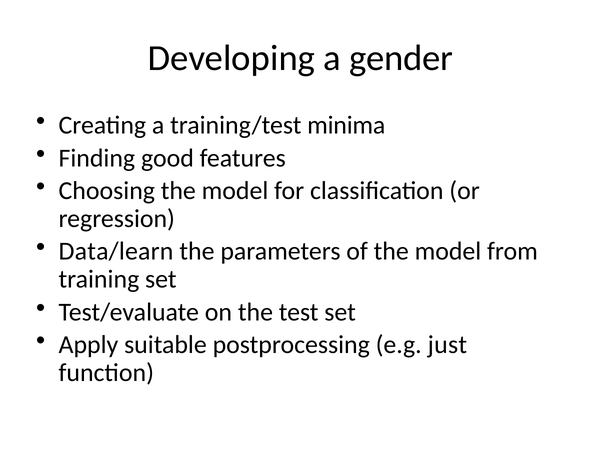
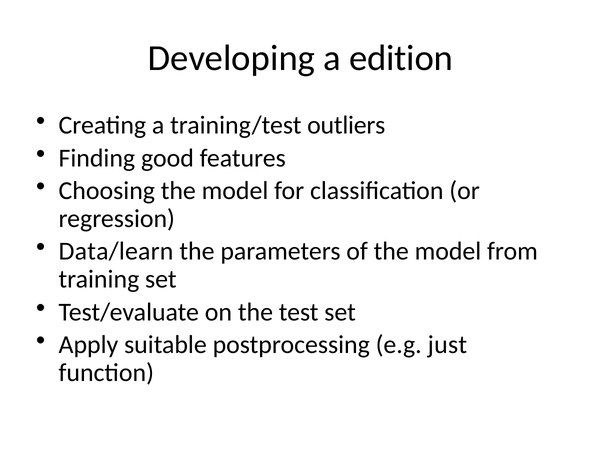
gender: gender -> edition
minima: minima -> outliers
